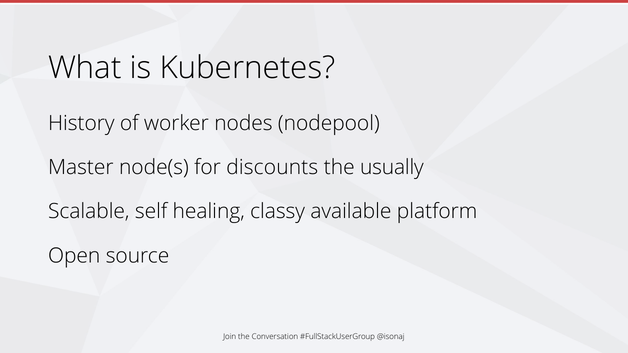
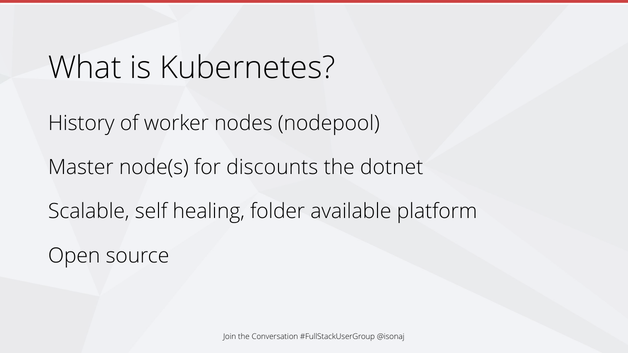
usually: usually -> dotnet
classy: classy -> folder
